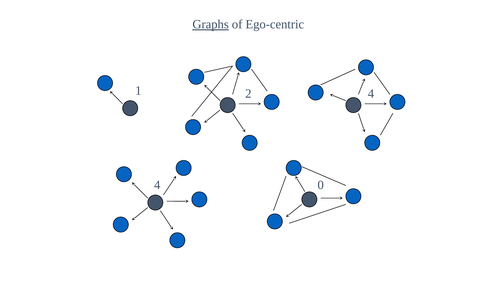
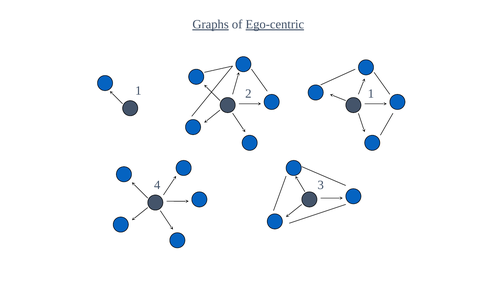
Ego-centric underline: none -> present
2 4: 4 -> 1
0: 0 -> 3
